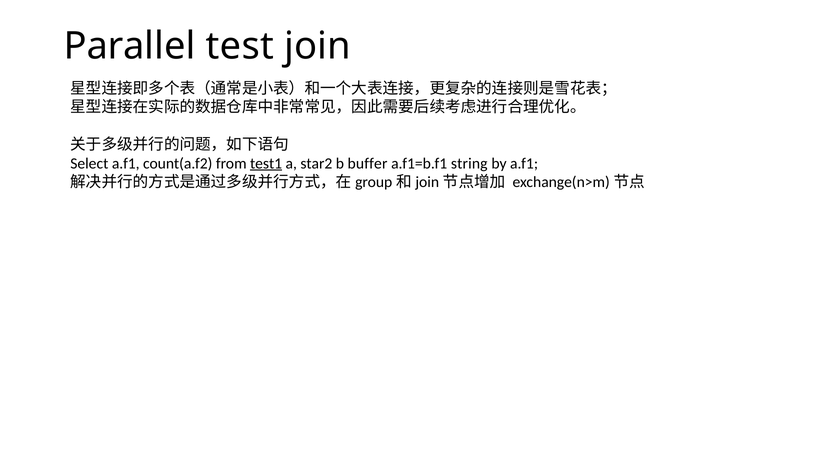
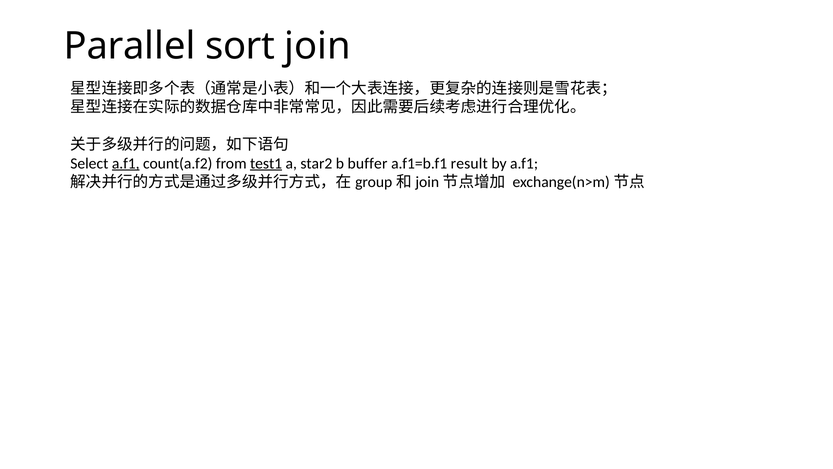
test: test -> sort
a.f1 at (126, 163) underline: none -> present
string: string -> result
